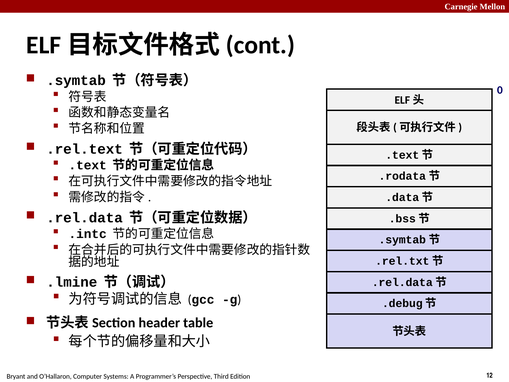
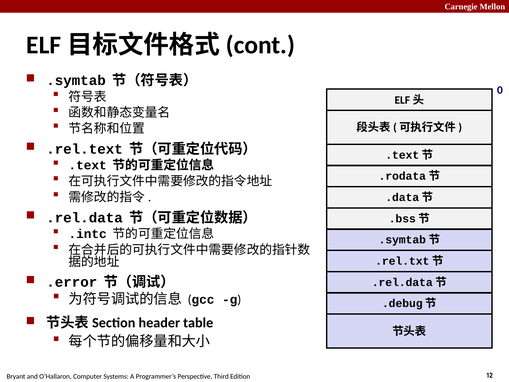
.lmine: .lmine -> .error
